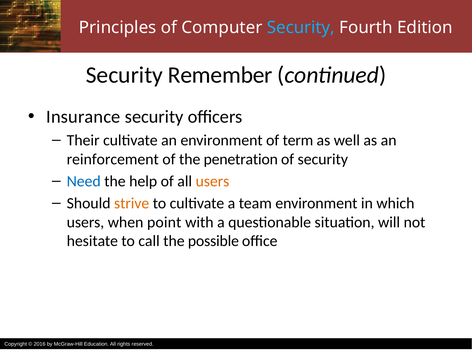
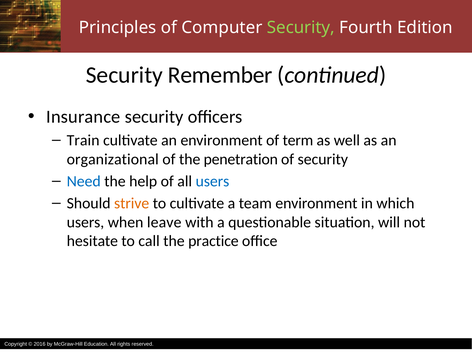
Security at (301, 28) colour: light blue -> light green
Their: Their -> Train
reinforcement: reinforcement -> organizational
users at (212, 181) colour: orange -> blue
point: point -> leave
possible: possible -> practice
